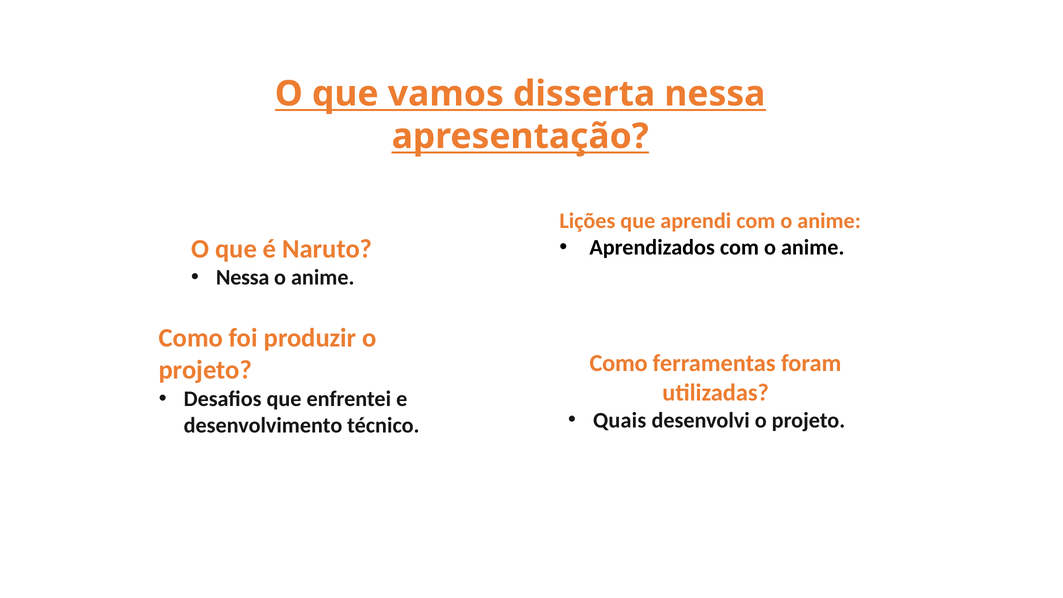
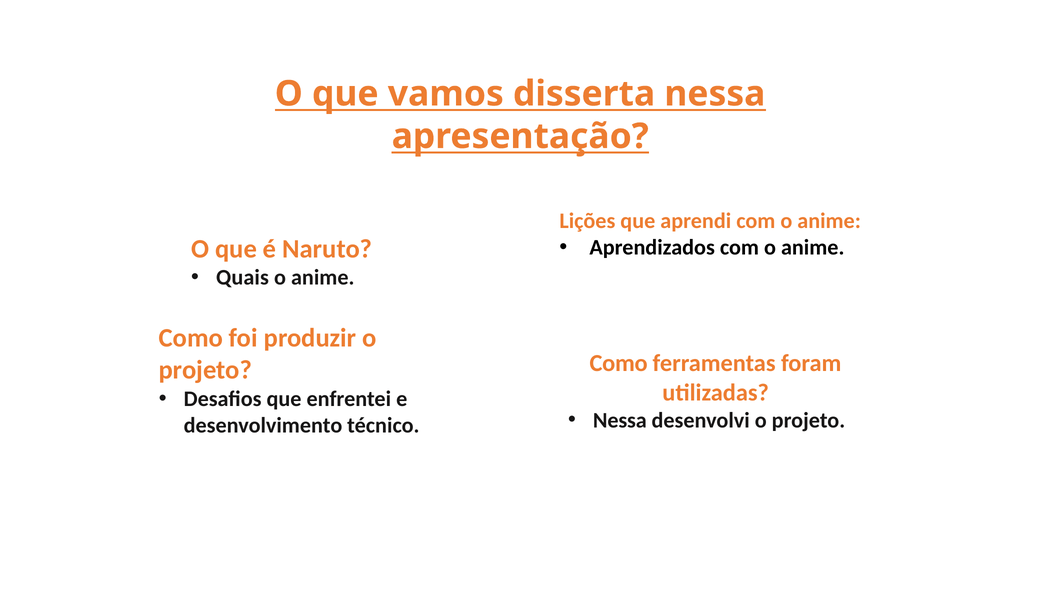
Nessa at (243, 278): Nessa -> Quais
Quais at (620, 420): Quais -> Nessa
